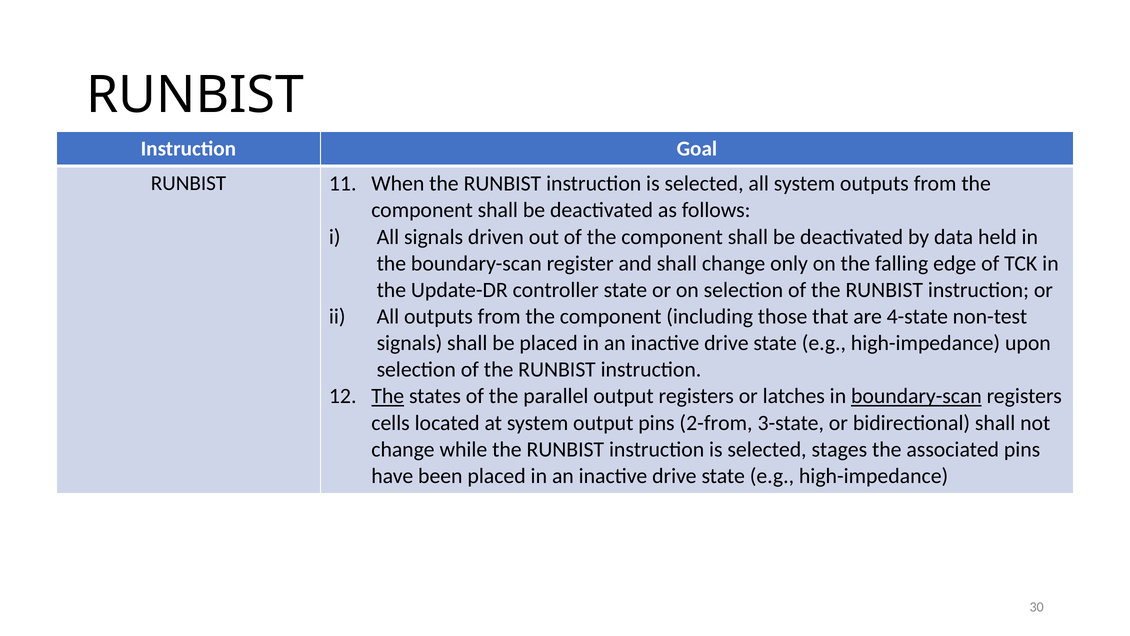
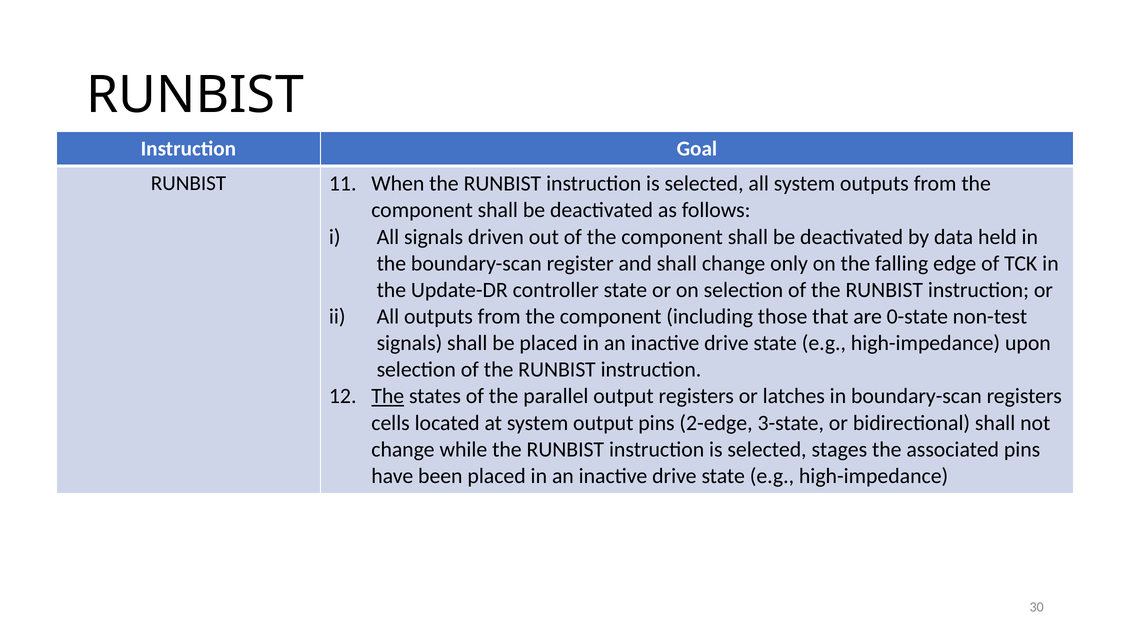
4-state: 4-state -> 0-state
boundary-scan at (916, 396) underline: present -> none
2-from: 2-from -> 2-edge
